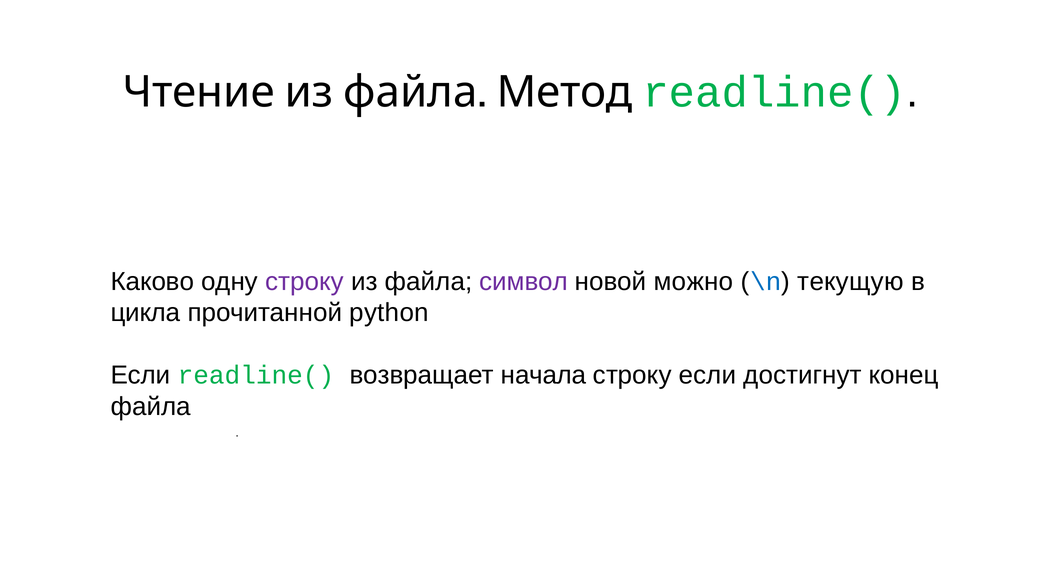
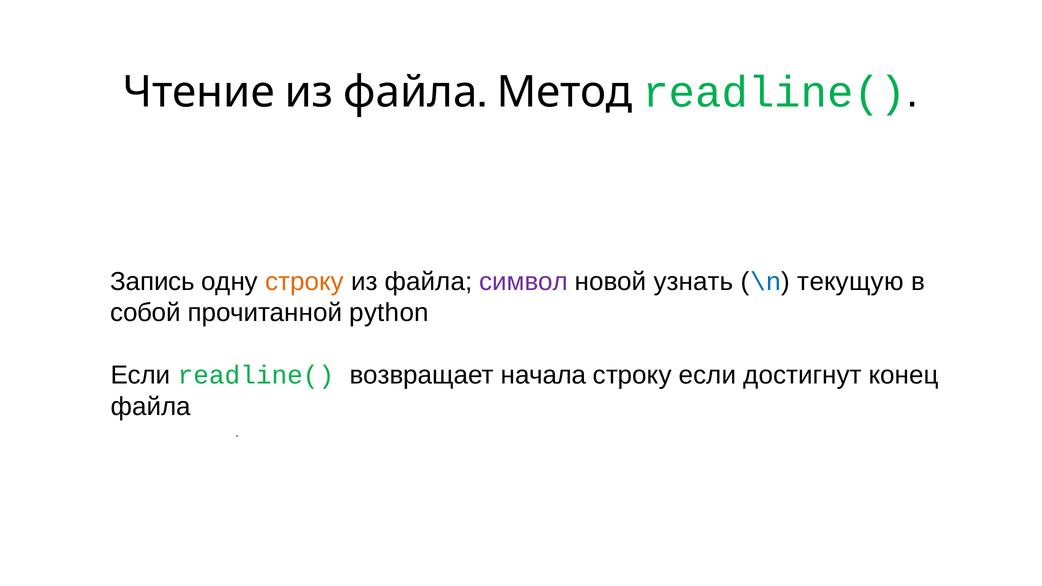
Каково: Каково -> Запись
строку at (305, 282) colour: purple -> orange
можно: можно -> узнать
цикла: цикла -> собой
